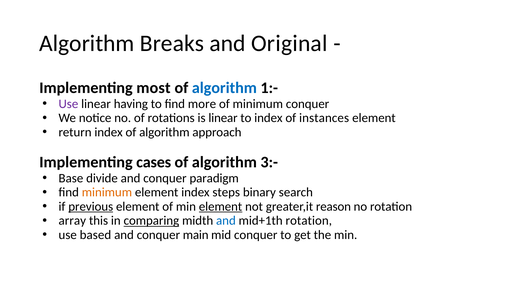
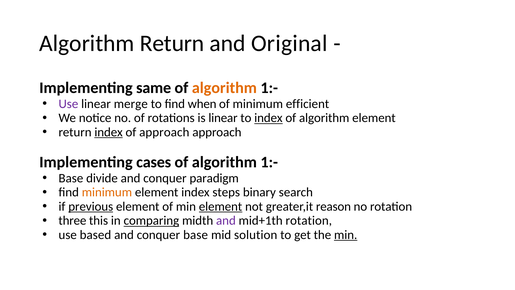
Algorithm Breaks: Breaks -> Return
most: most -> same
algorithm at (224, 88) colour: blue -> orange
having: having -> merge
more: more -> when
minimum conquer: conquer -> efficient
index at (268, 118) underline: none -> present
instances at (324, 118): instances -> algorithm
index at (109, 132) underline: none -> present
algorithm at (164, 132): algorithm -> approach
3:- at (269, 162): 3:- -> 1:-
array: array -> three
and at (226, 220) colour: blue -> purple
conquer main: main -> base
mid conquer: conquer -> solution
min at (346, 235) underline: none -> present
